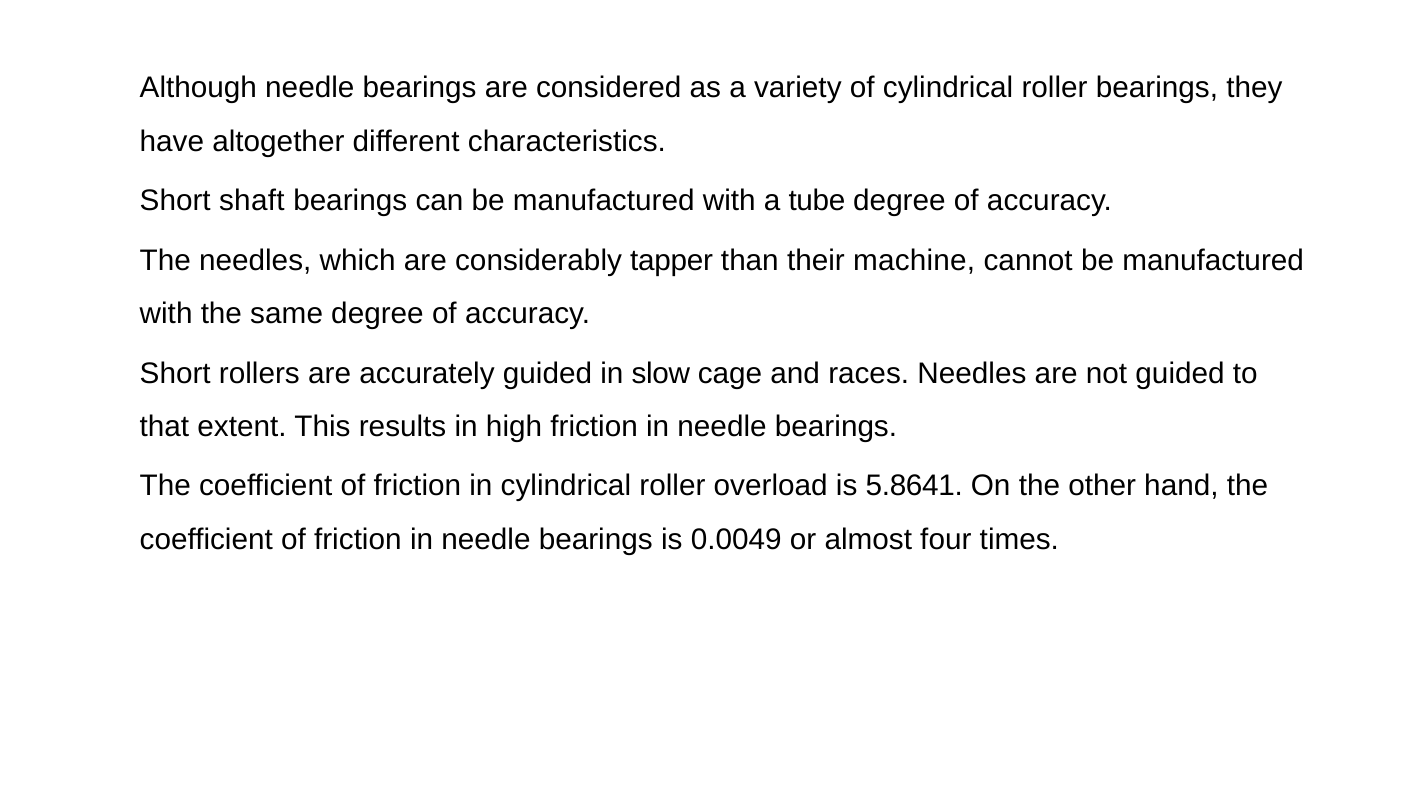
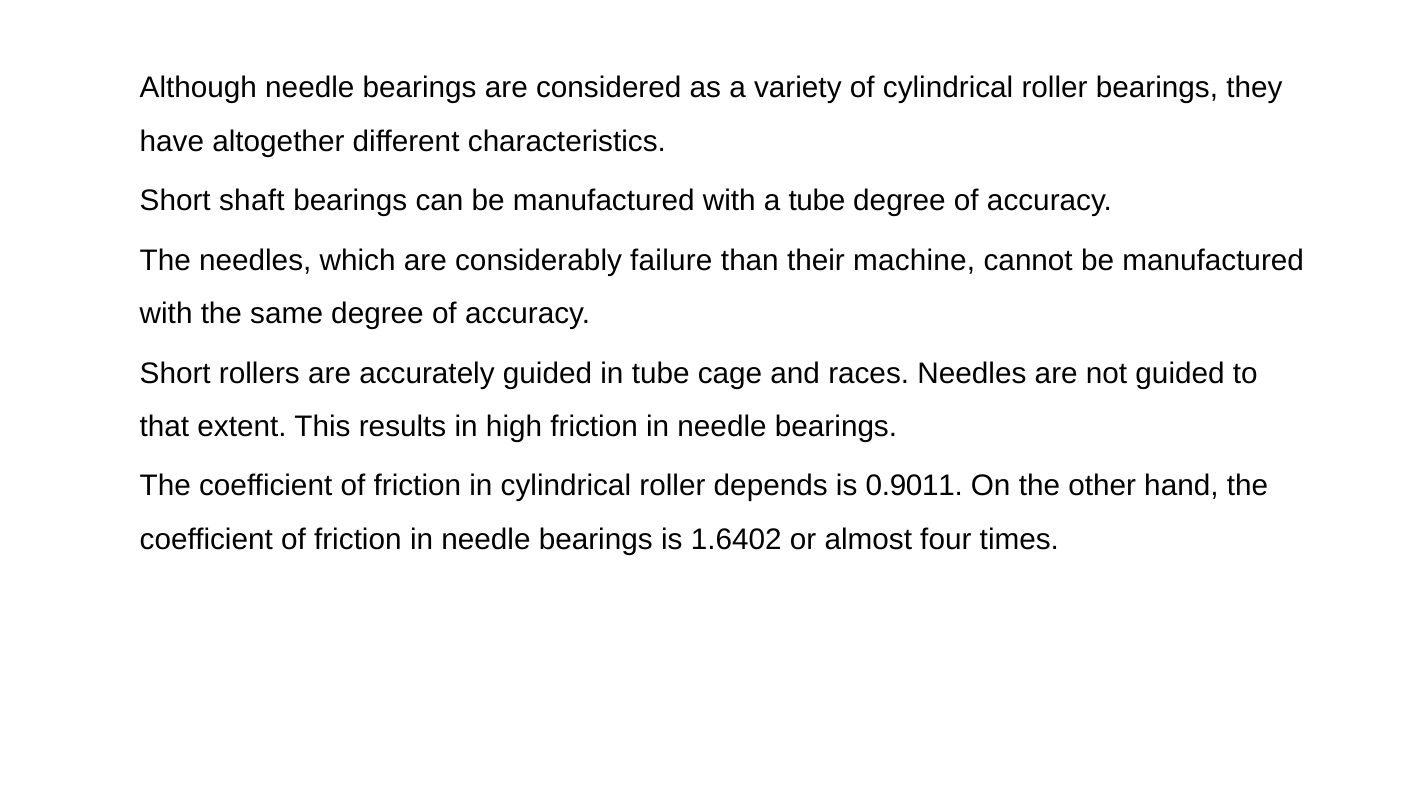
tapper: tapper -> failure
in slow: slow -> tube
overload: overload -> depends
5.8641: 5.8641 -> 0.9011
0.0049: 0.0049 -> 1.6402
